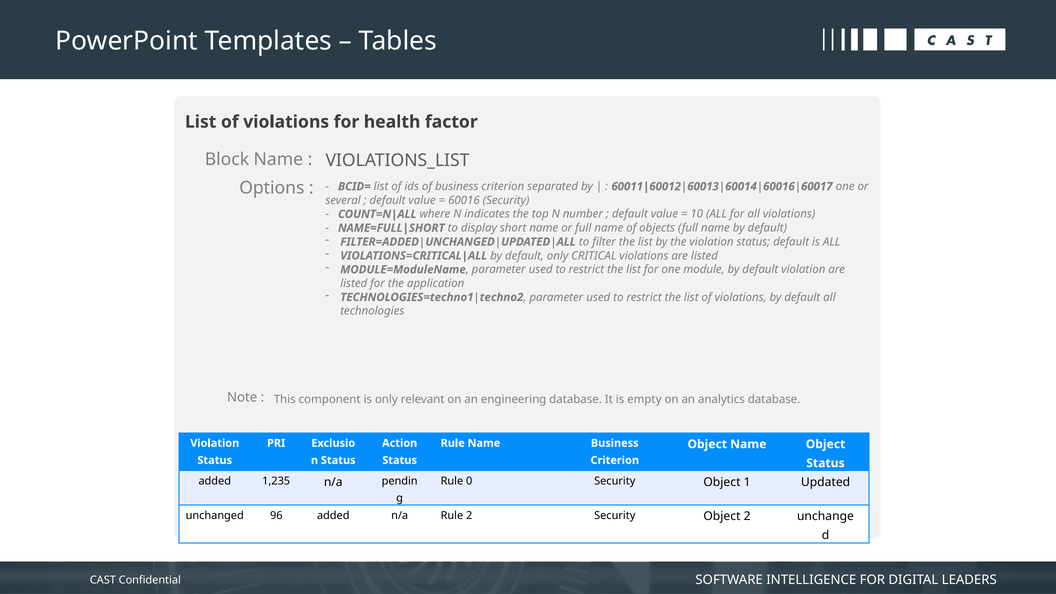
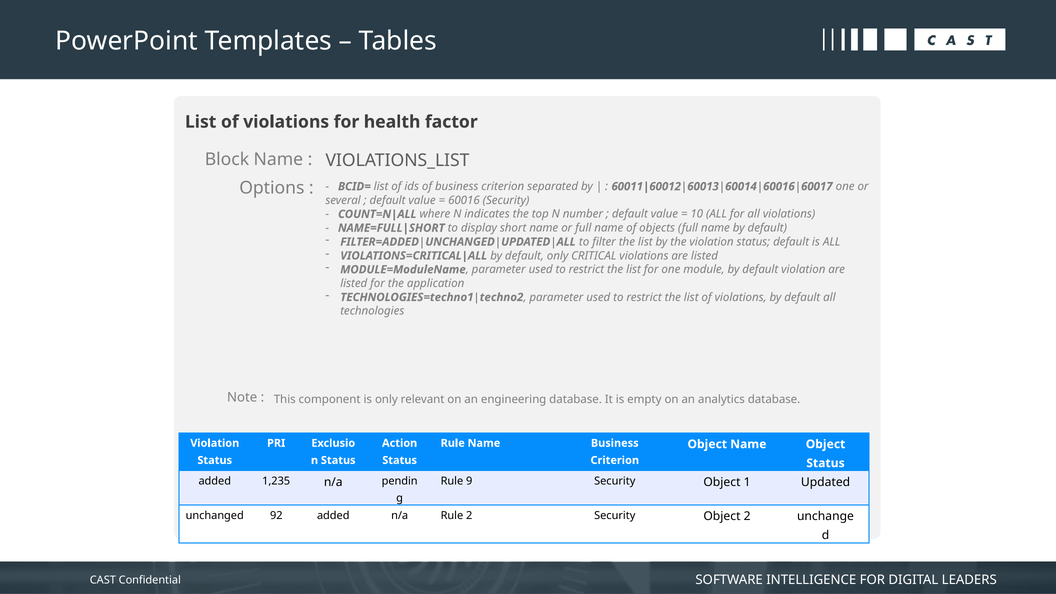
0: 0 -> 9
96: 96 -> 92
